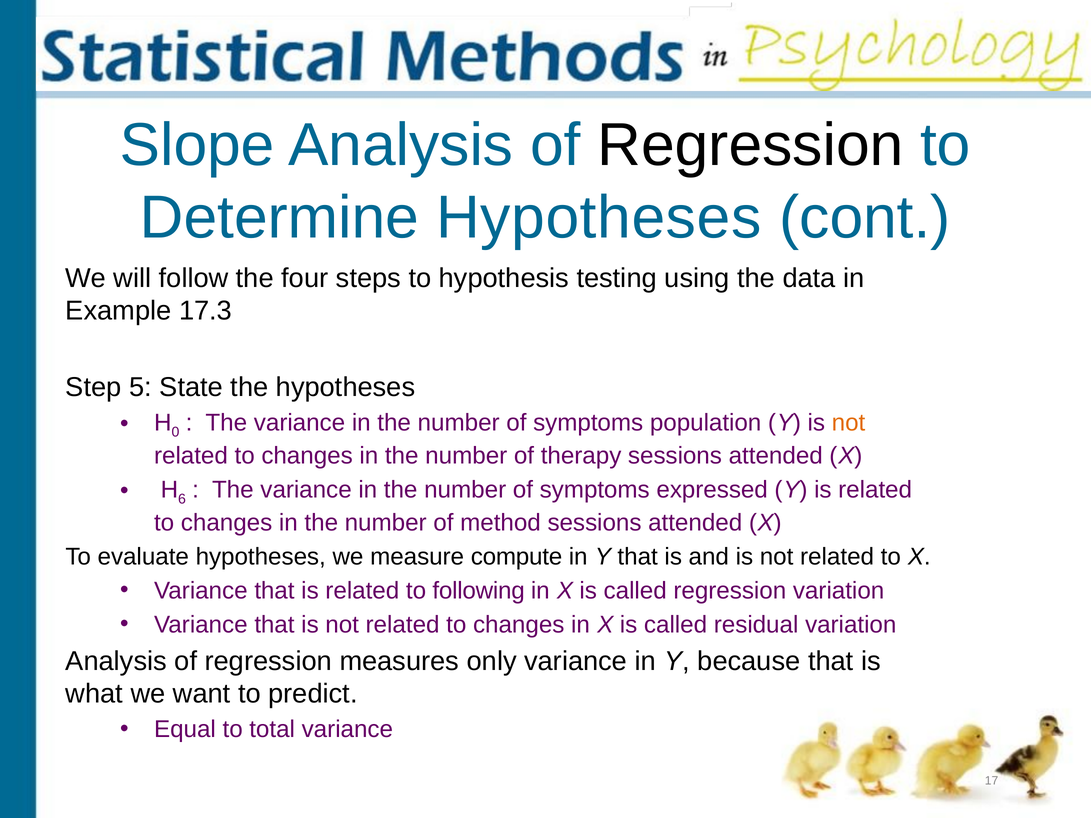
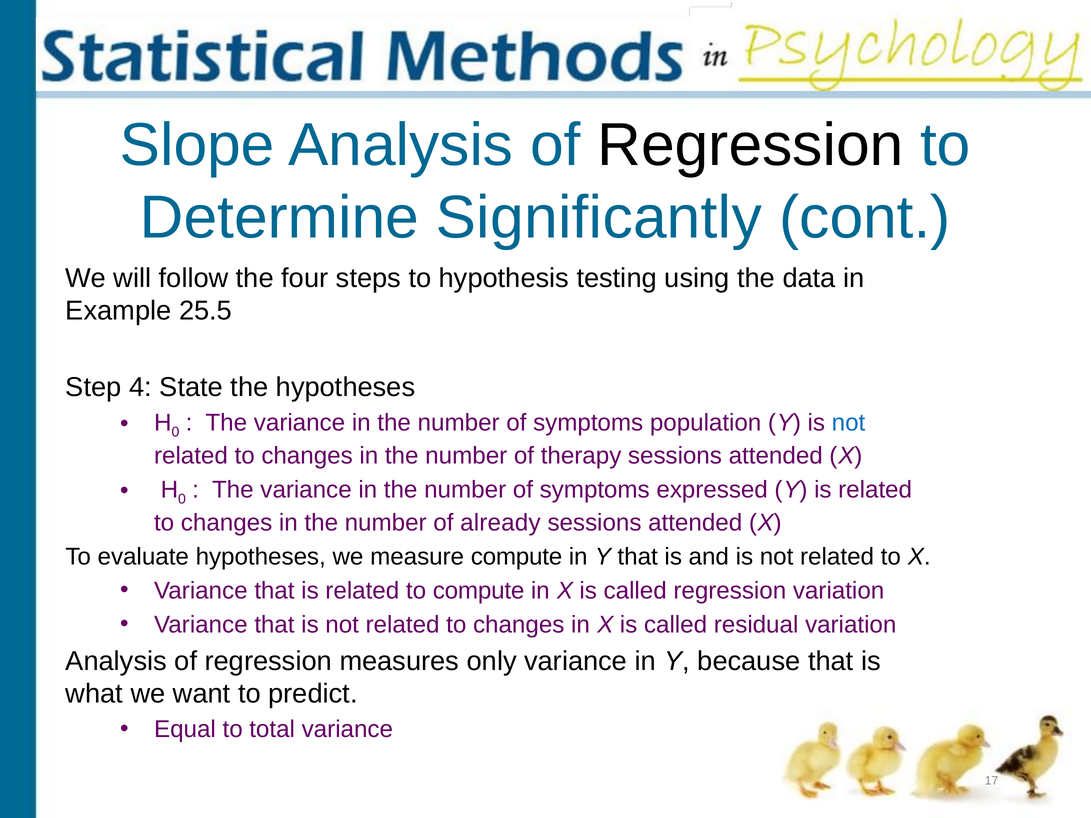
Determine Hypotheses: Hypotheses -> Significantly
17.3: 17.3 -> 25.5
5: 5 -> 4
not at (849, 423) colour: orange -> blue
6 at (182, 499): 6 -> 0
method: method -> already
to following: following -> compute
